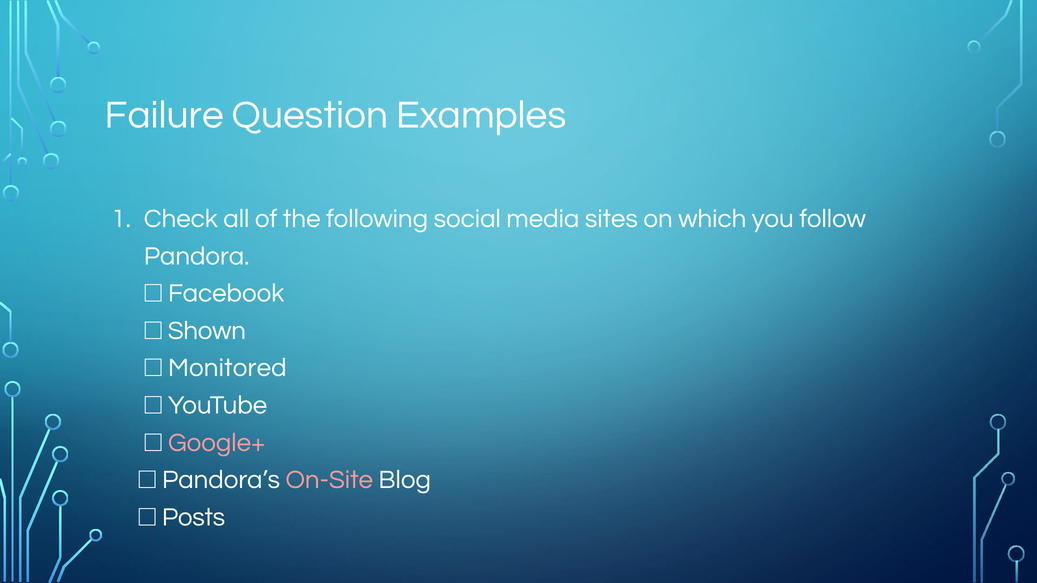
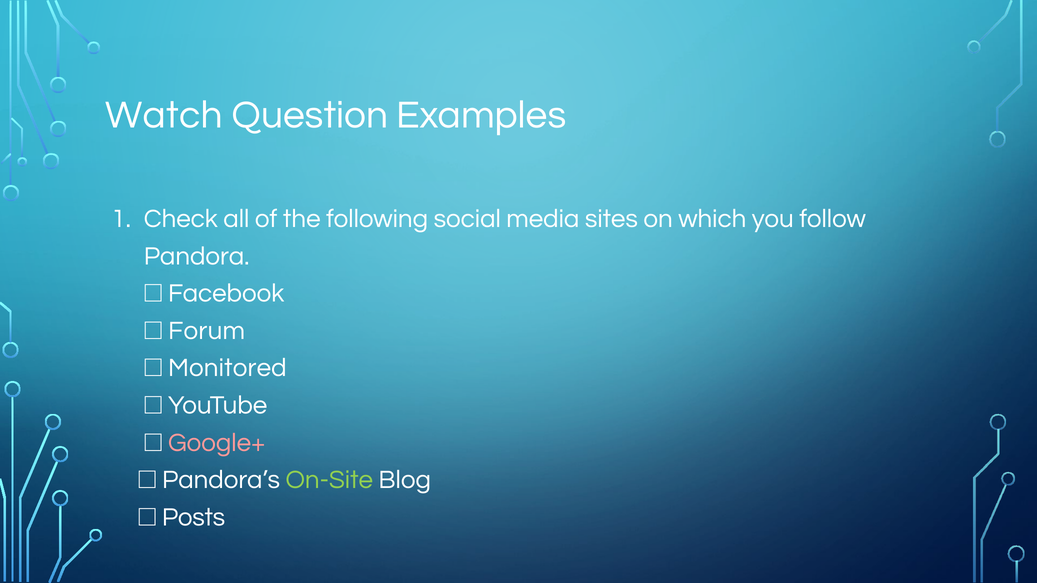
Failure: Failure -> Watch
Shown: Shown -> Forum
On-Site colour: pink -> light green
